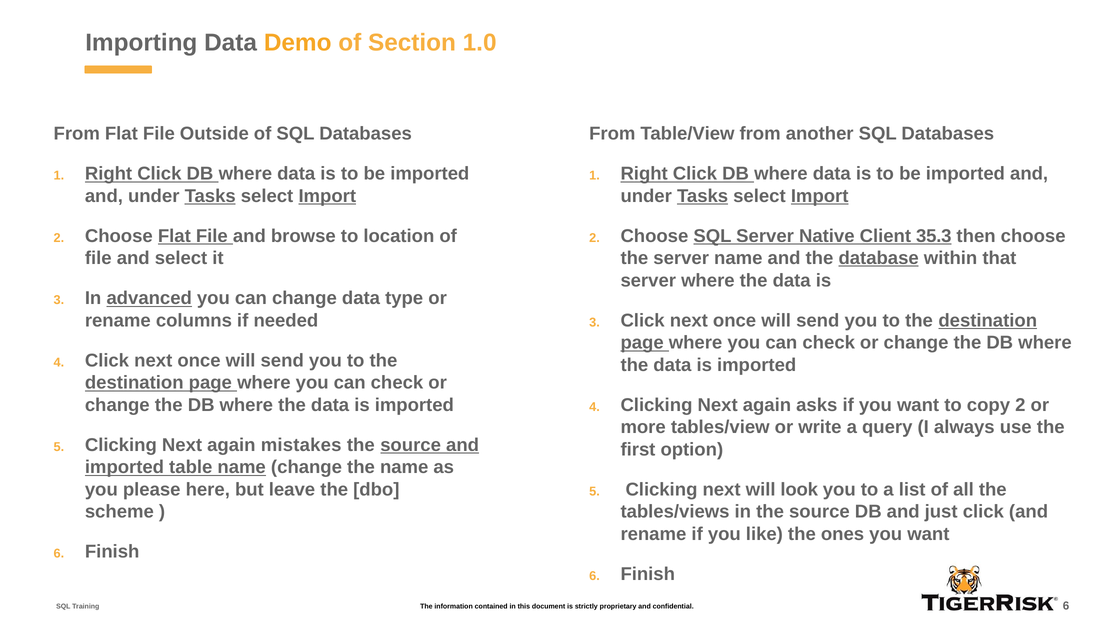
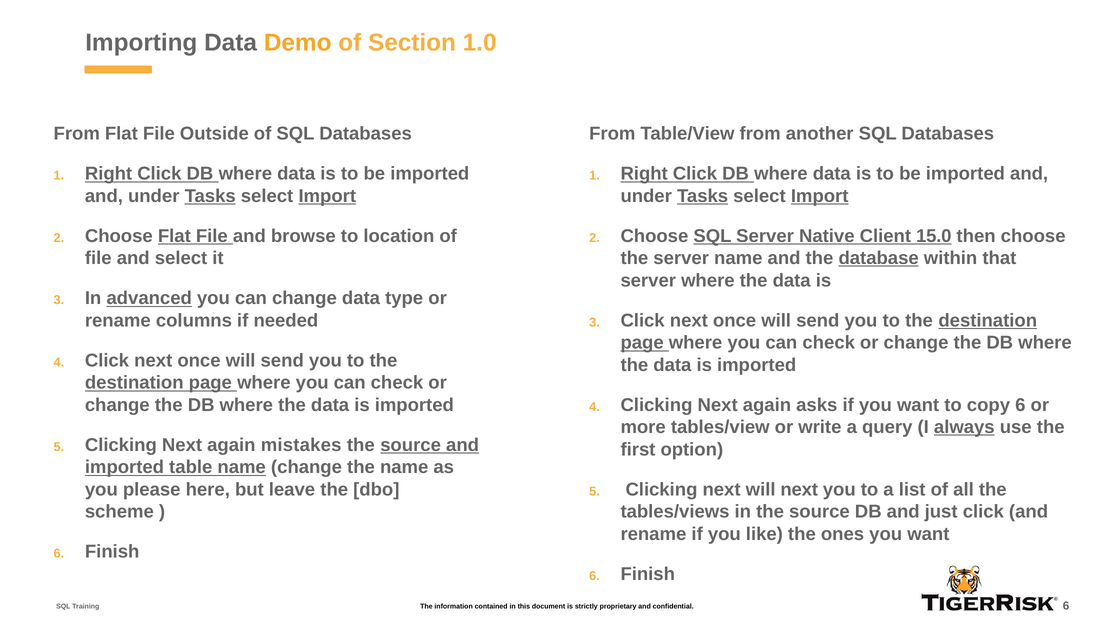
35.3: 35.3 -> 15.0
copy 2: 2 -> 6
always underline: none -> present
will look: look -> next
